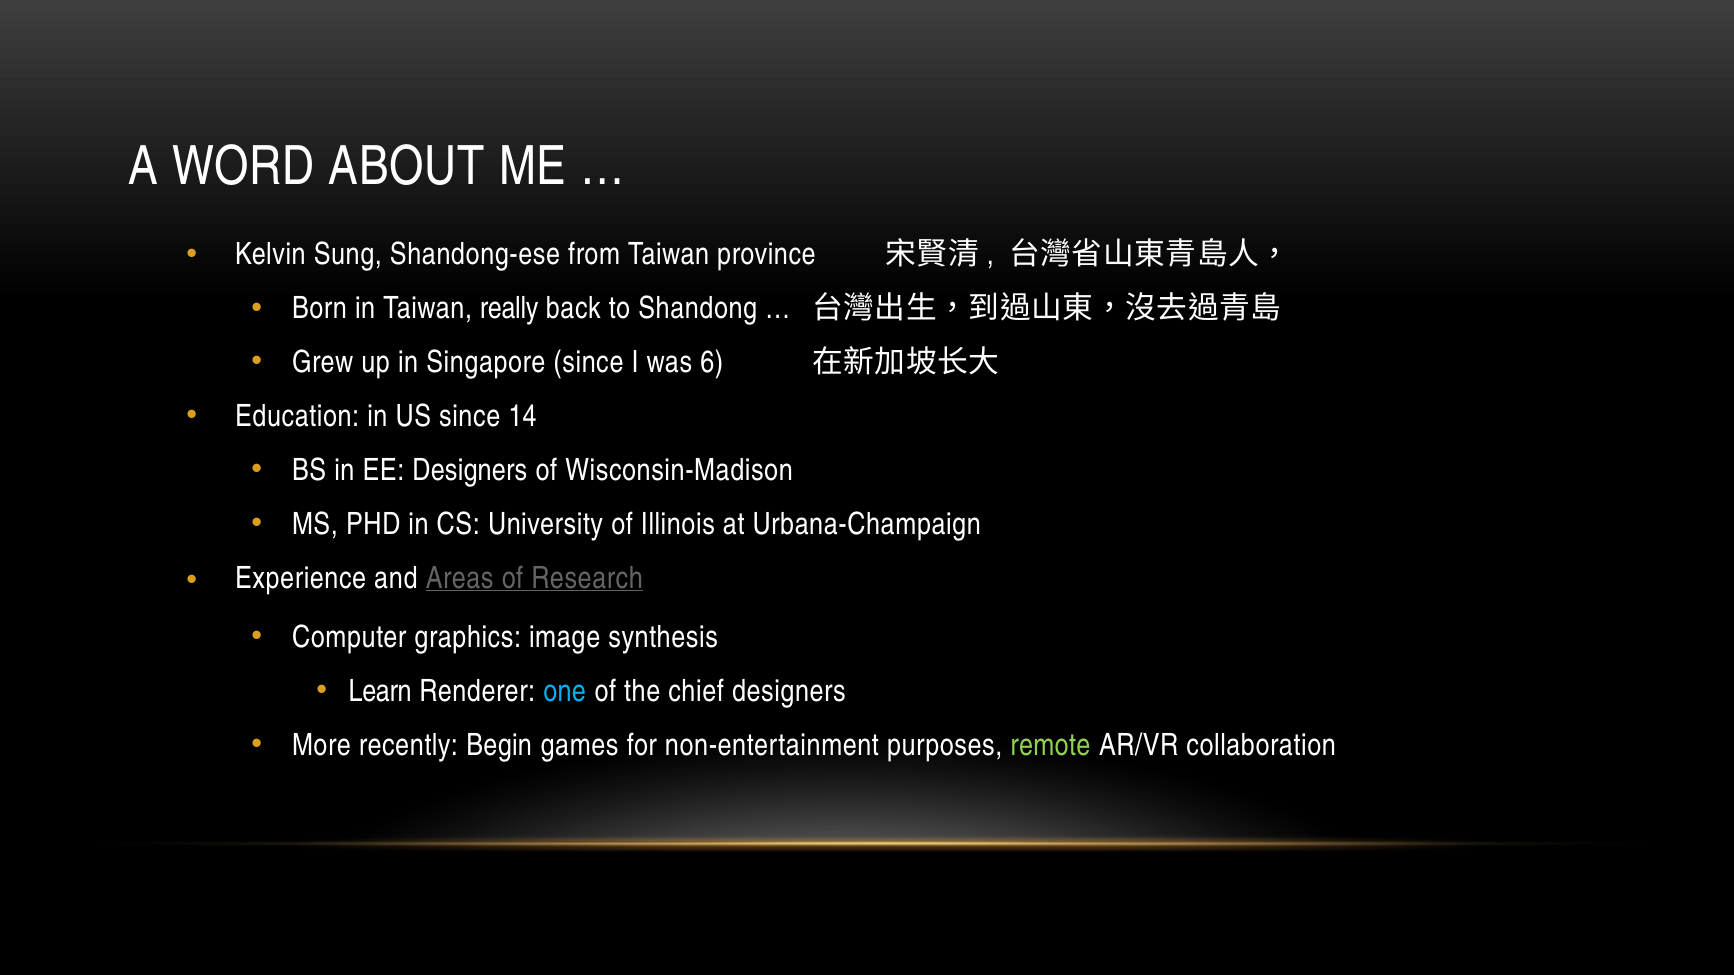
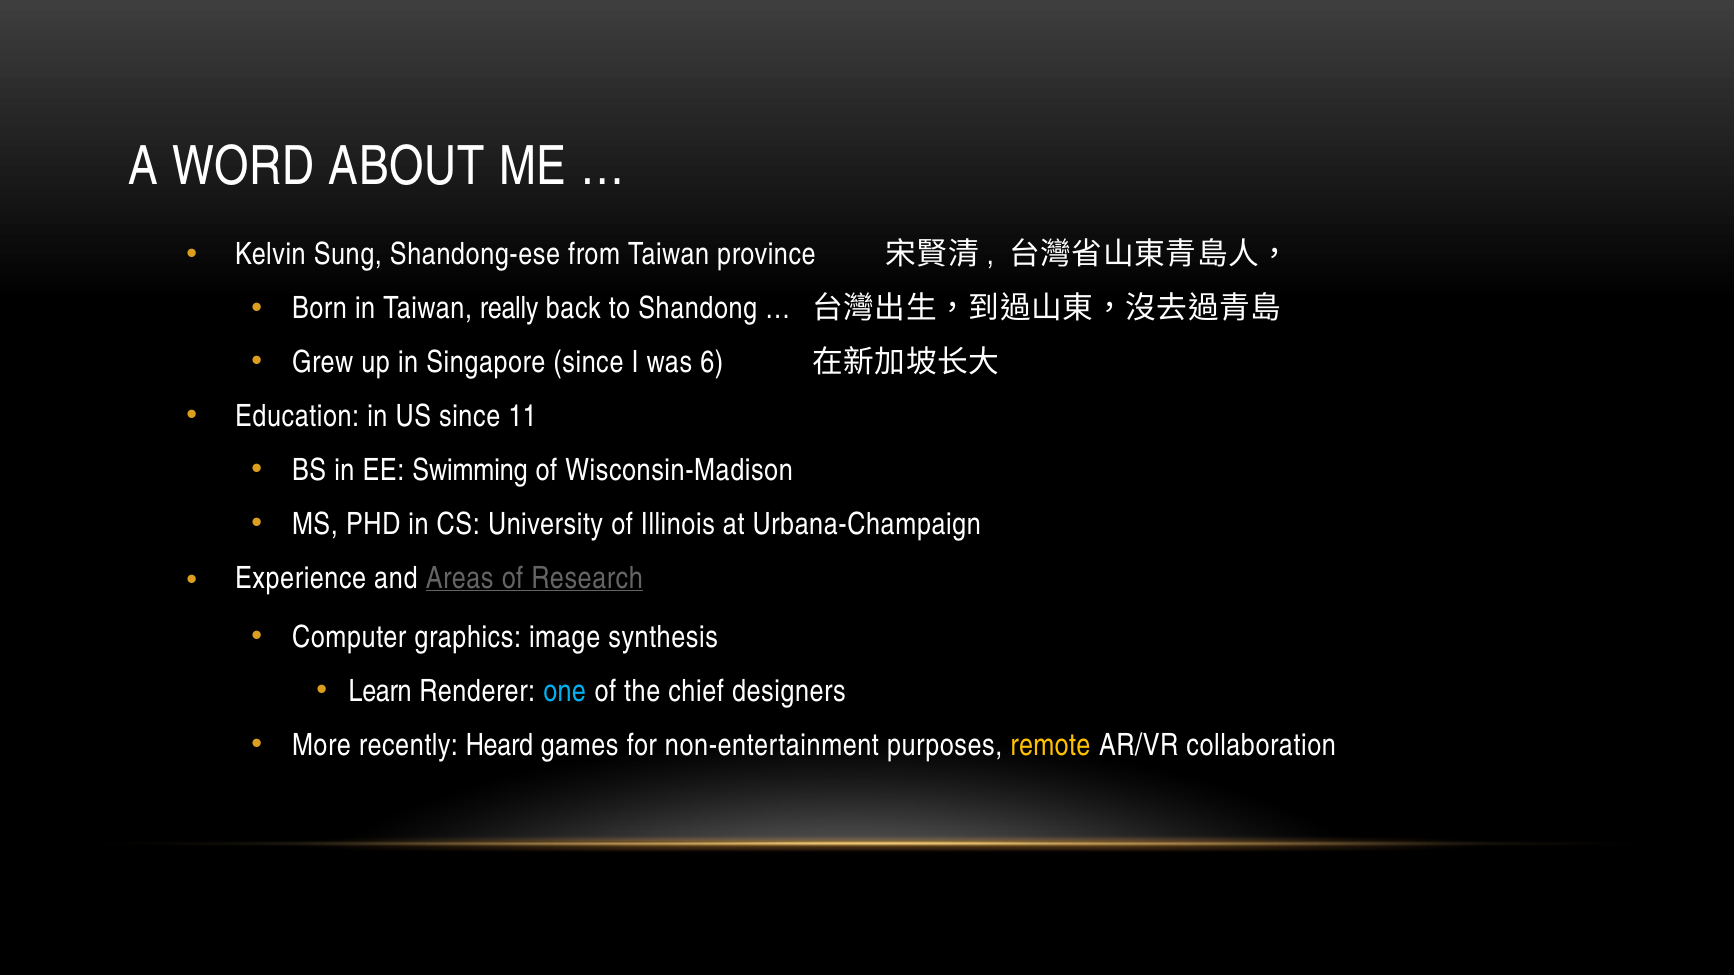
14: 14 -> 11
EE Designers: Designers -> Swimming
Begin: Begin -> Heard
remote colour: light green -> yellow
